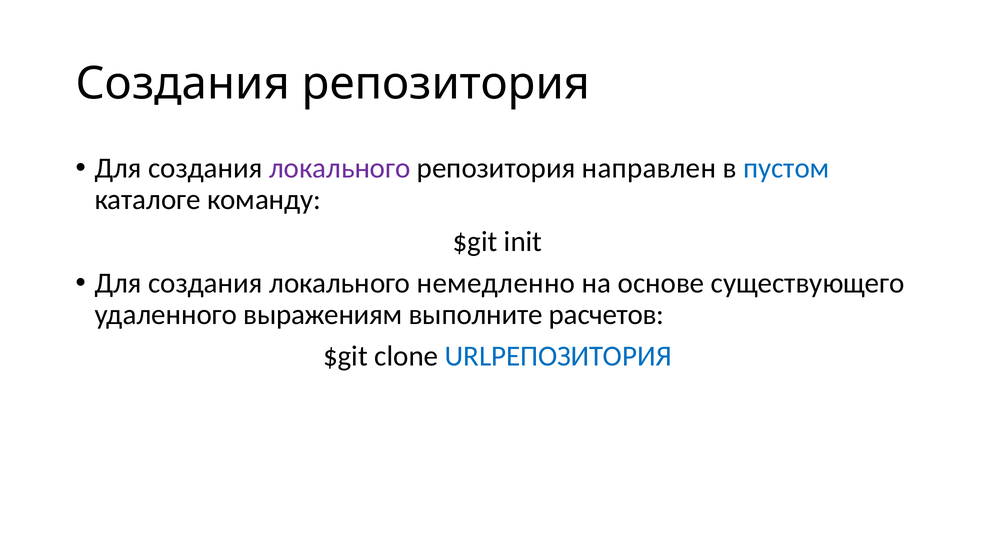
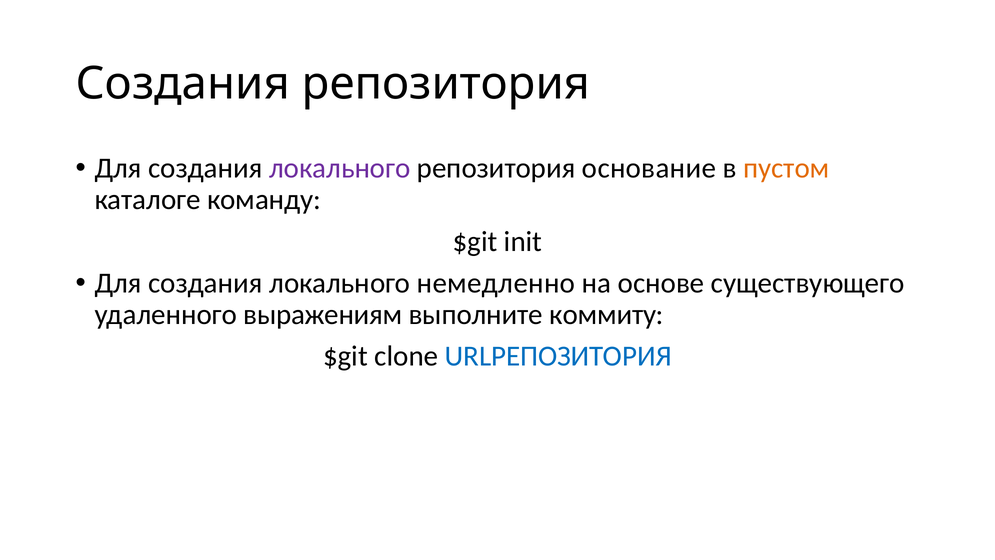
направлен: направлен -> основание
пустом colour: blue -> orange
расчетов: расчетов -> коммиту
